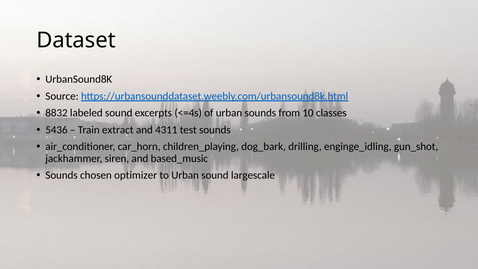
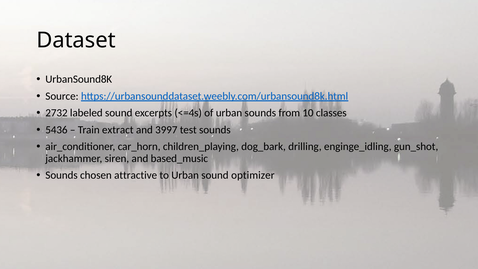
8832: 8832 -> 2732
4311: 4311 -> 3997
optimizer: optimizer -> attractive
largescale: largescale -> optimizer
